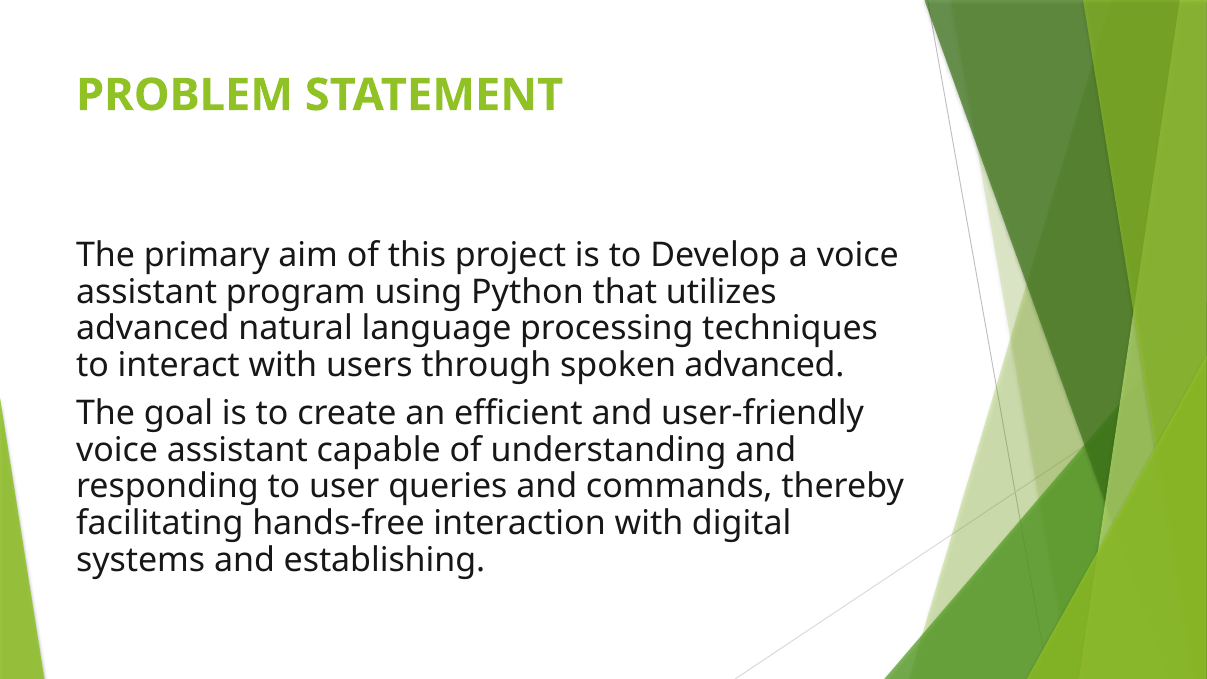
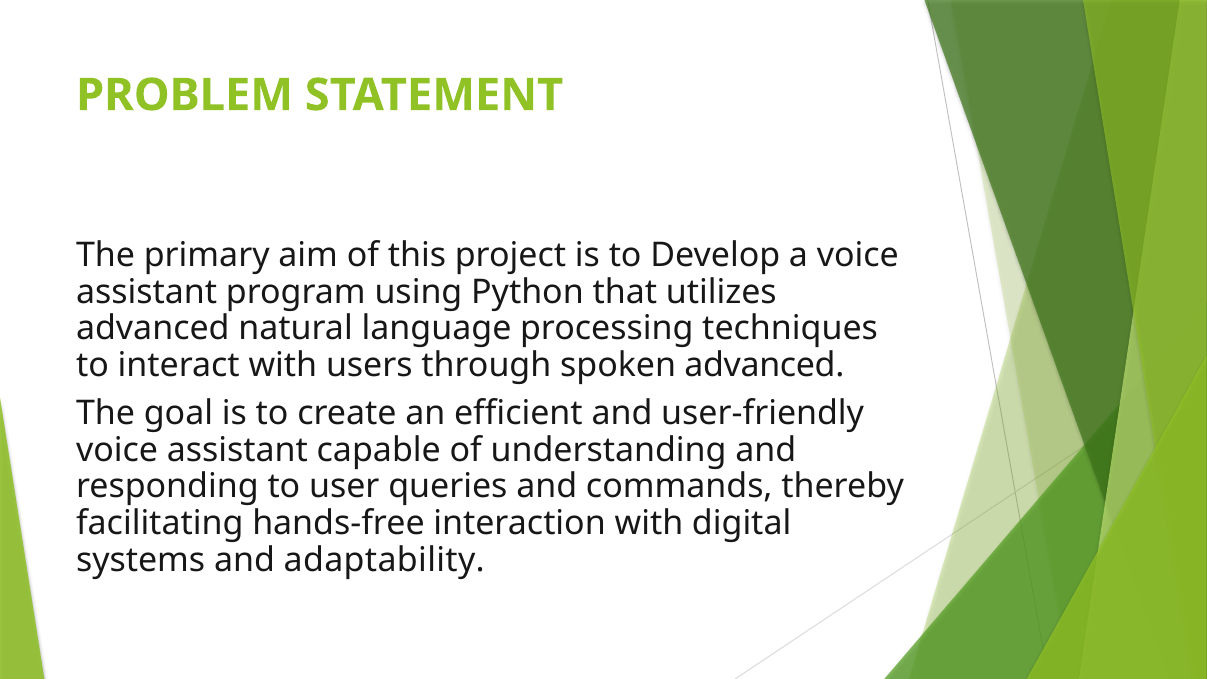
establishing: establishing -> adaptability
